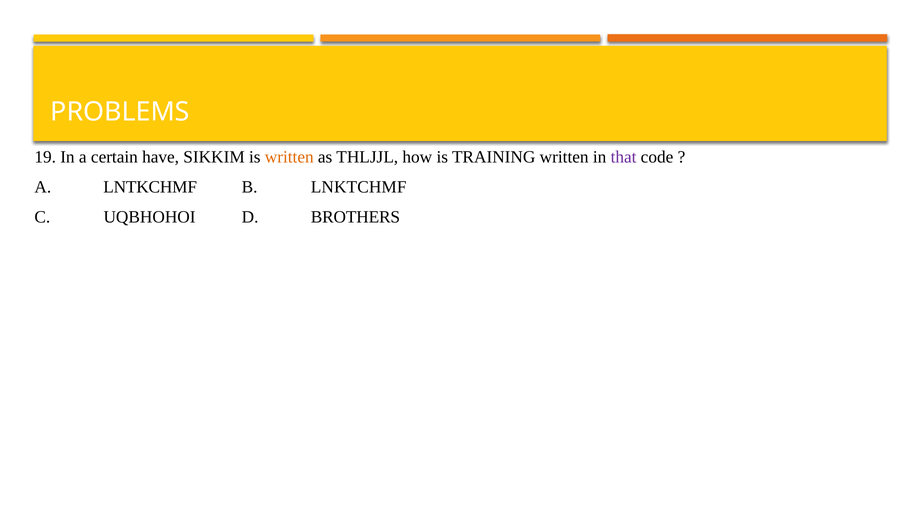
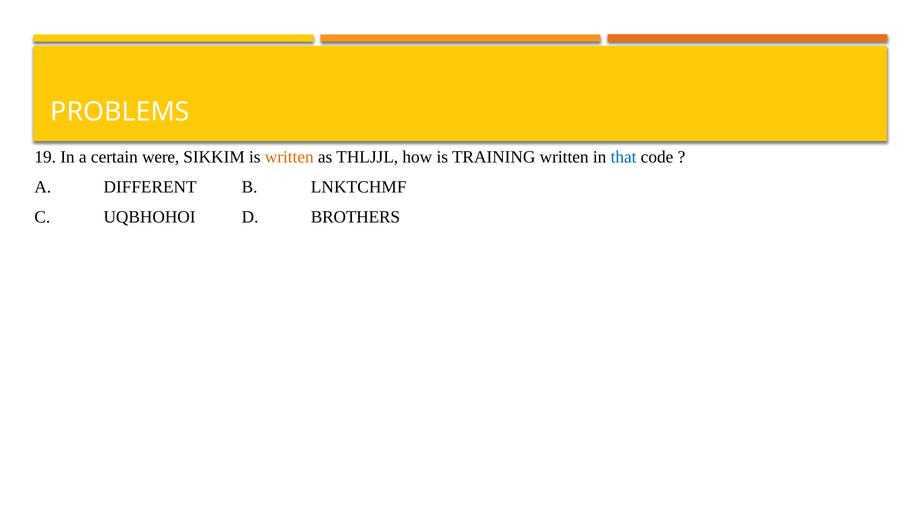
have: have -> were
that colour: purple -> blue
LNTKCHMF: LNTKCHMF -> DIFFERENT
